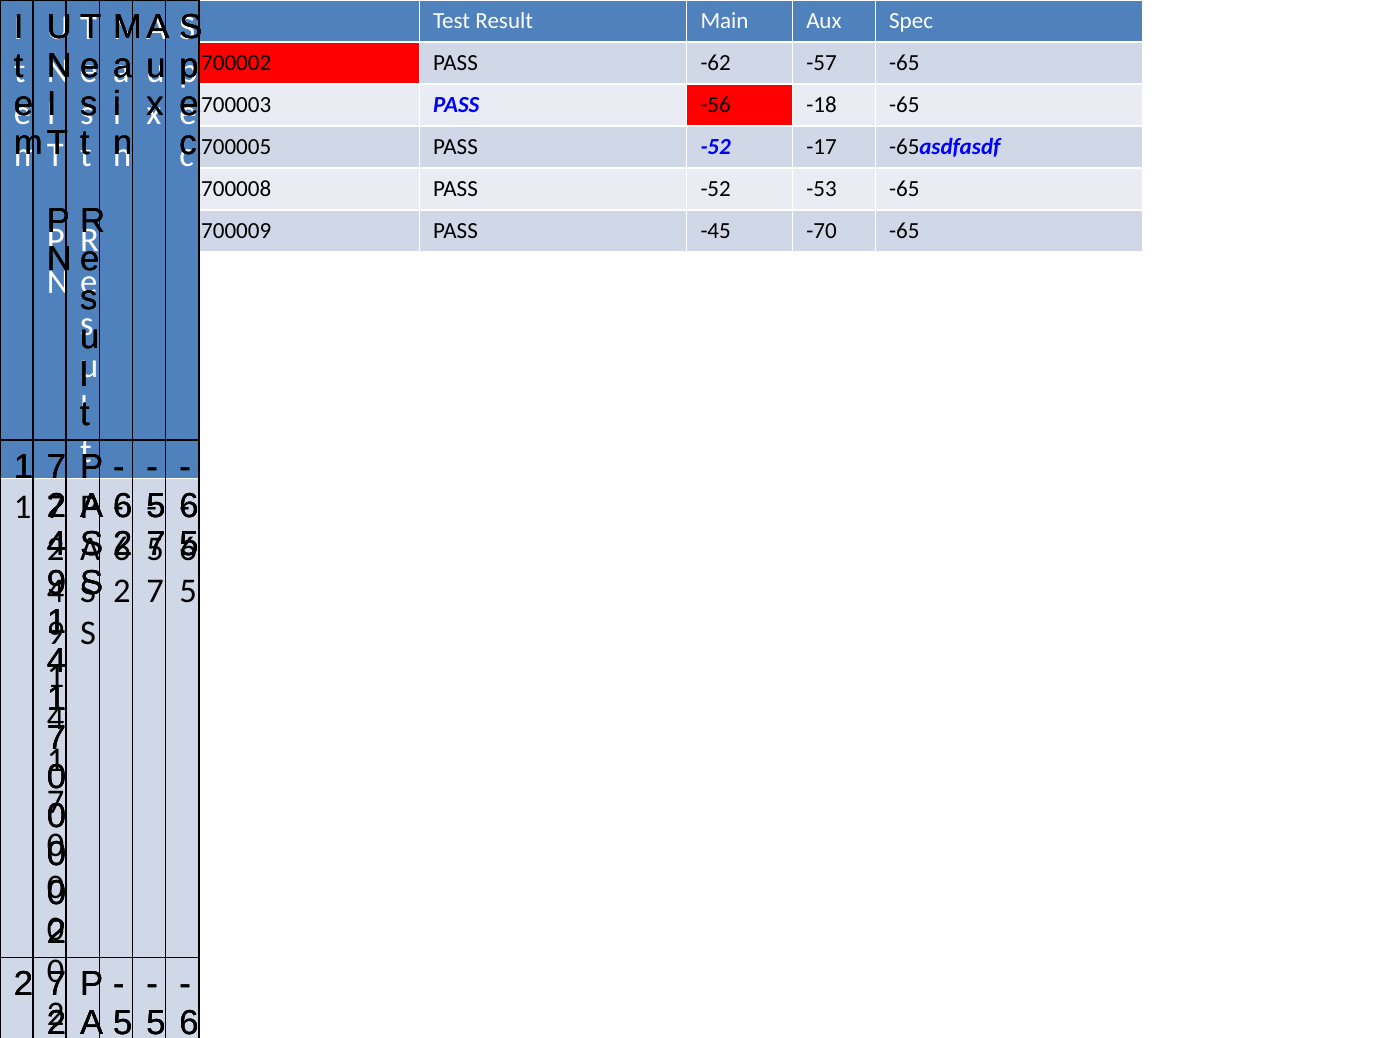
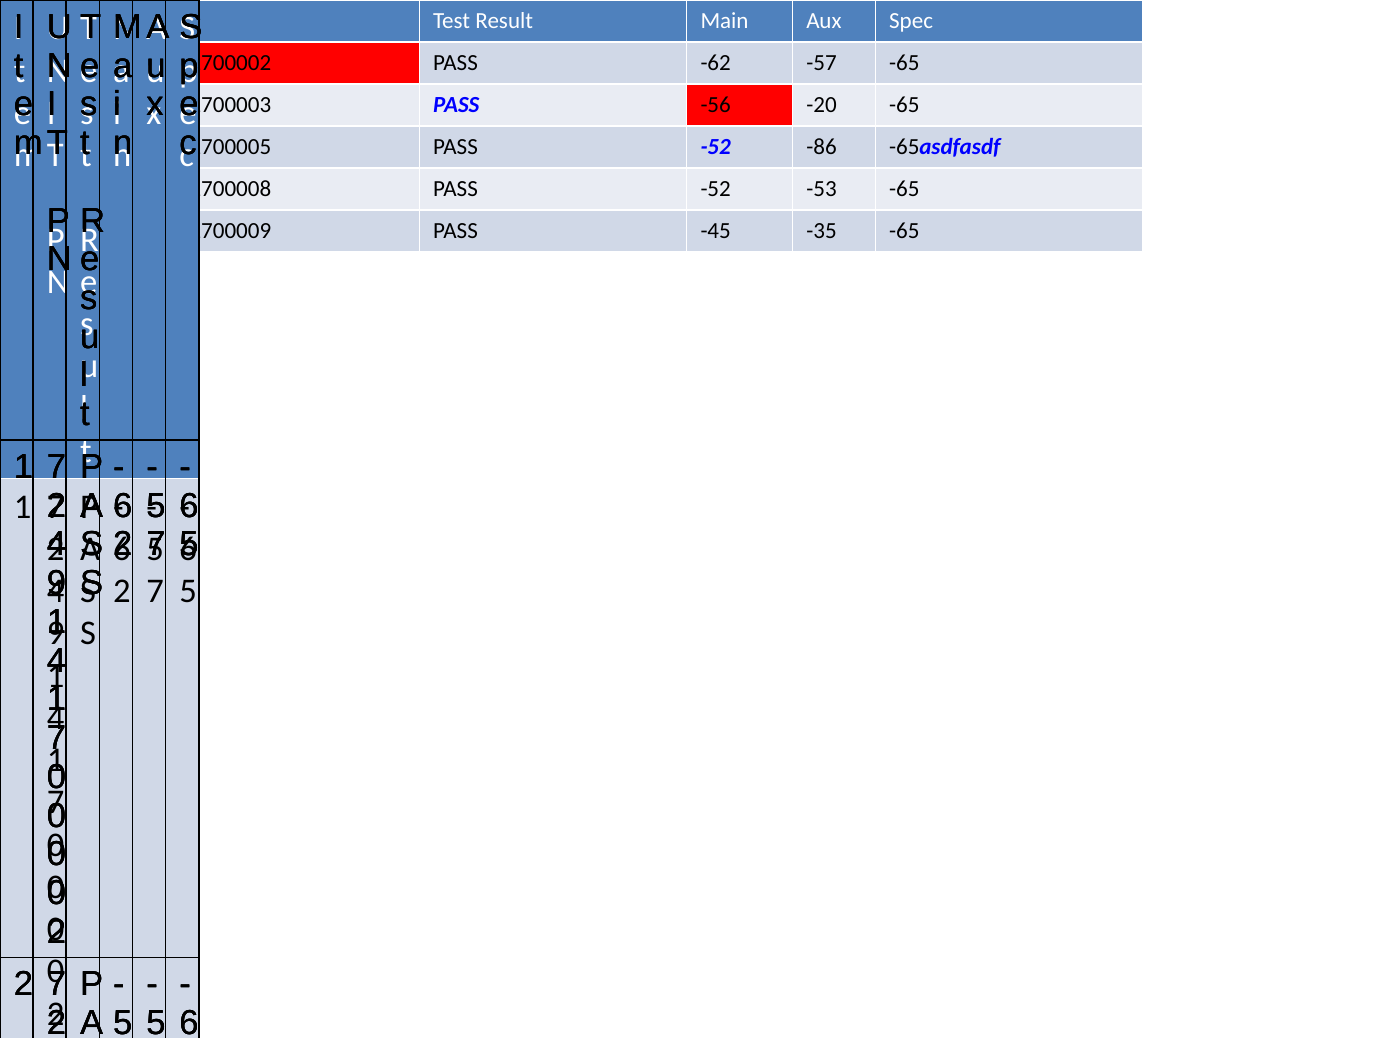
-18: -18 -> -20
-17: -17 -> -86
-70: -70 -> -35
